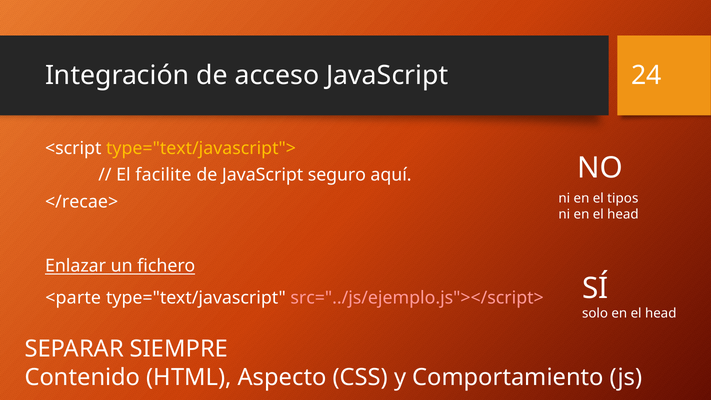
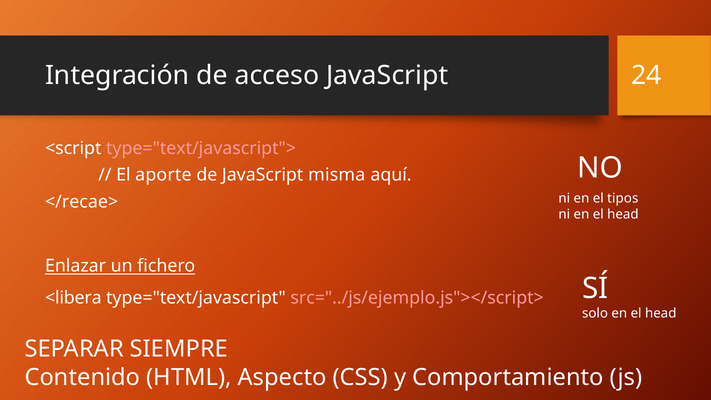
type="text/javascript"> colour: yellow -> pink
facilite: facilite -> aporte
seguro: seguro -> misma
<parte: <parte -> <libera
